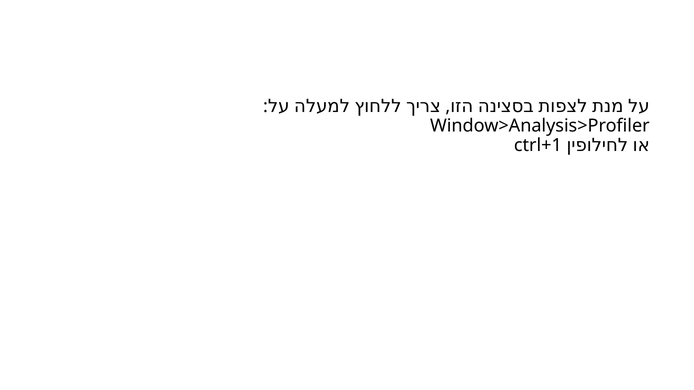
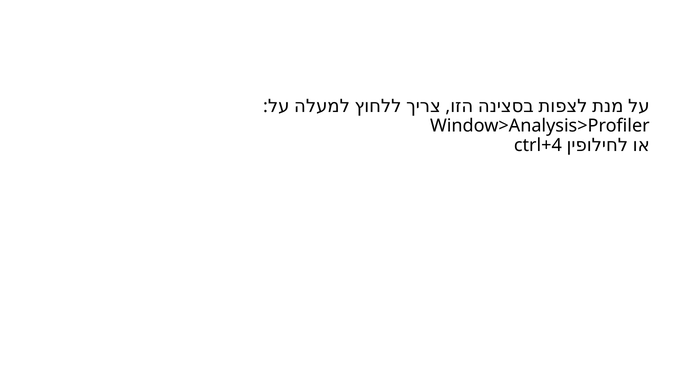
ctrl+1: ctrl+1 -> ctrl+4
